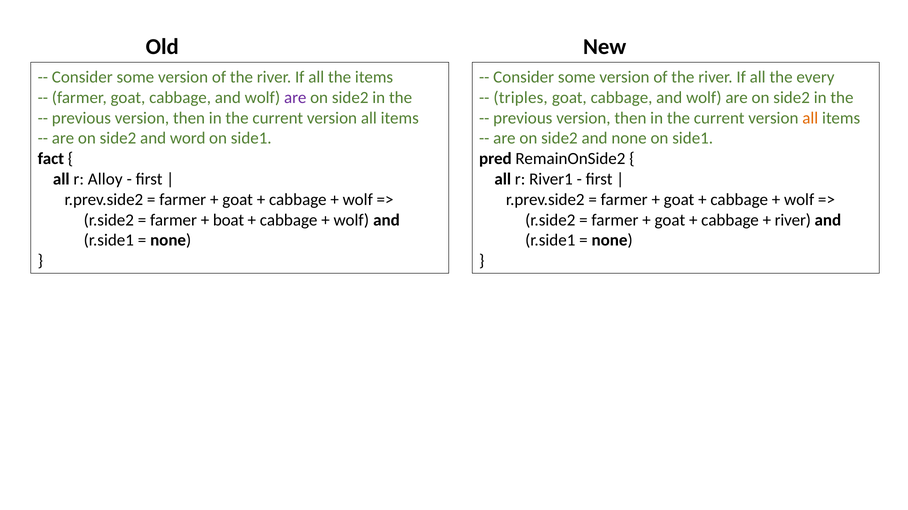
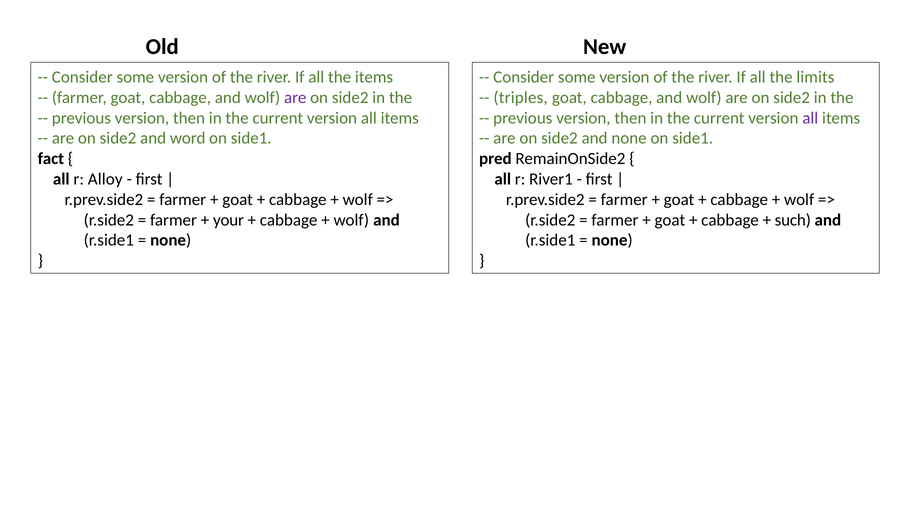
every: every -> limits
all at (810, 118) colour: orange -> purple
boat: boat -> your
river at (793, 220): river -> such
